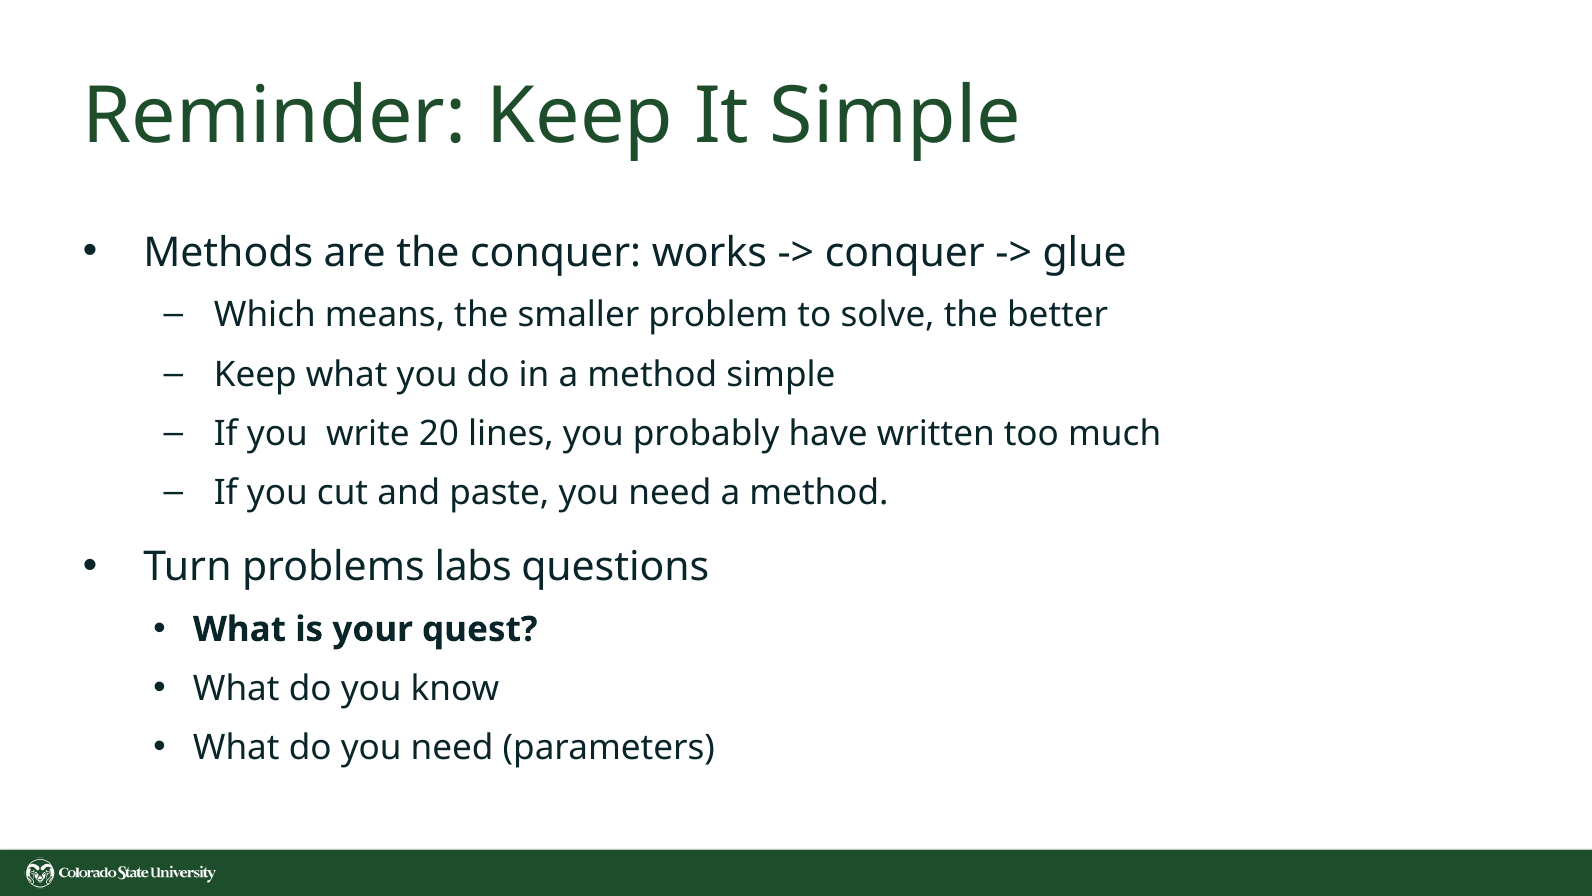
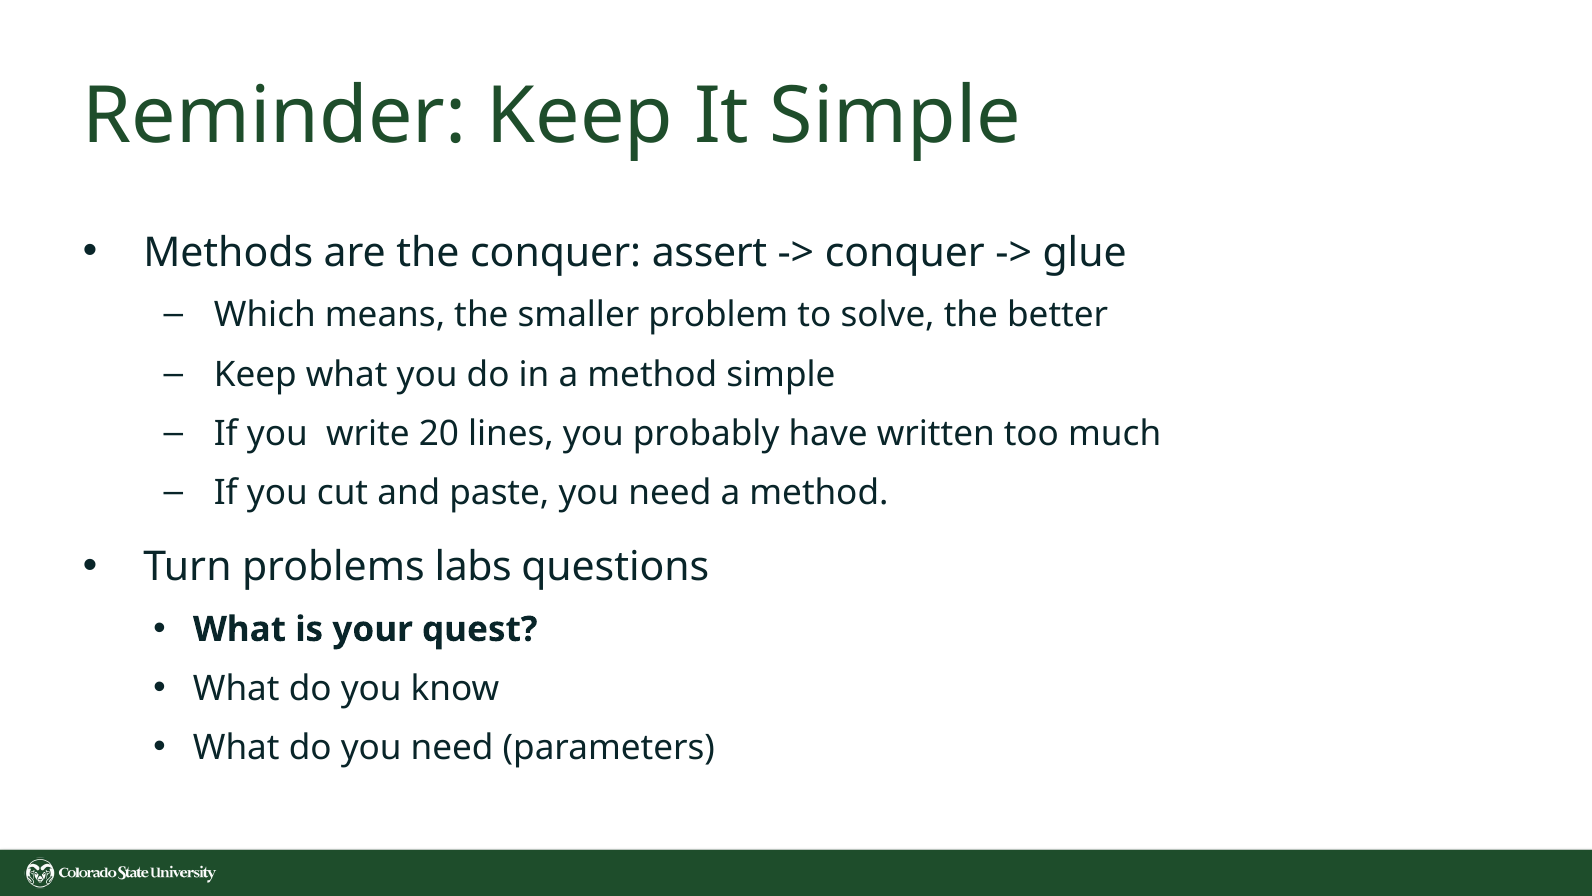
works: works -> assert
